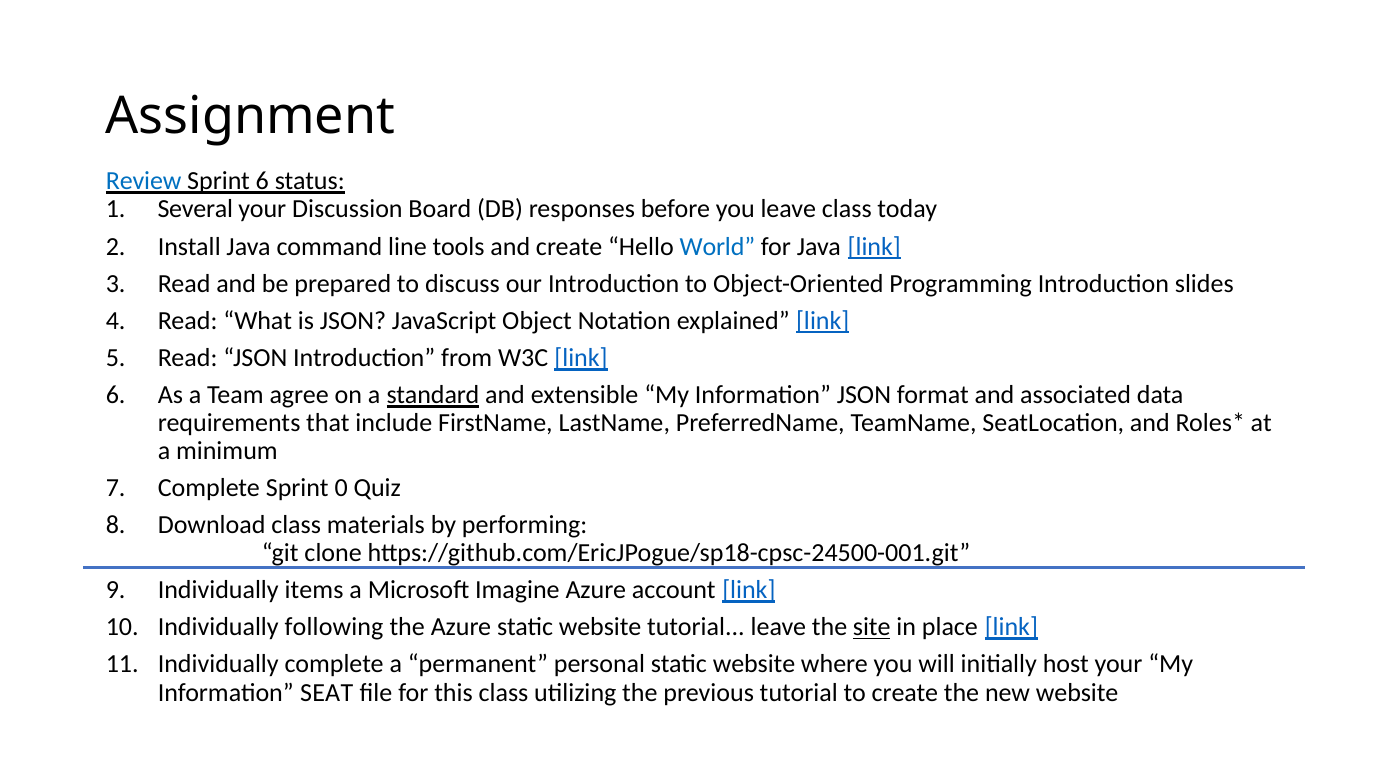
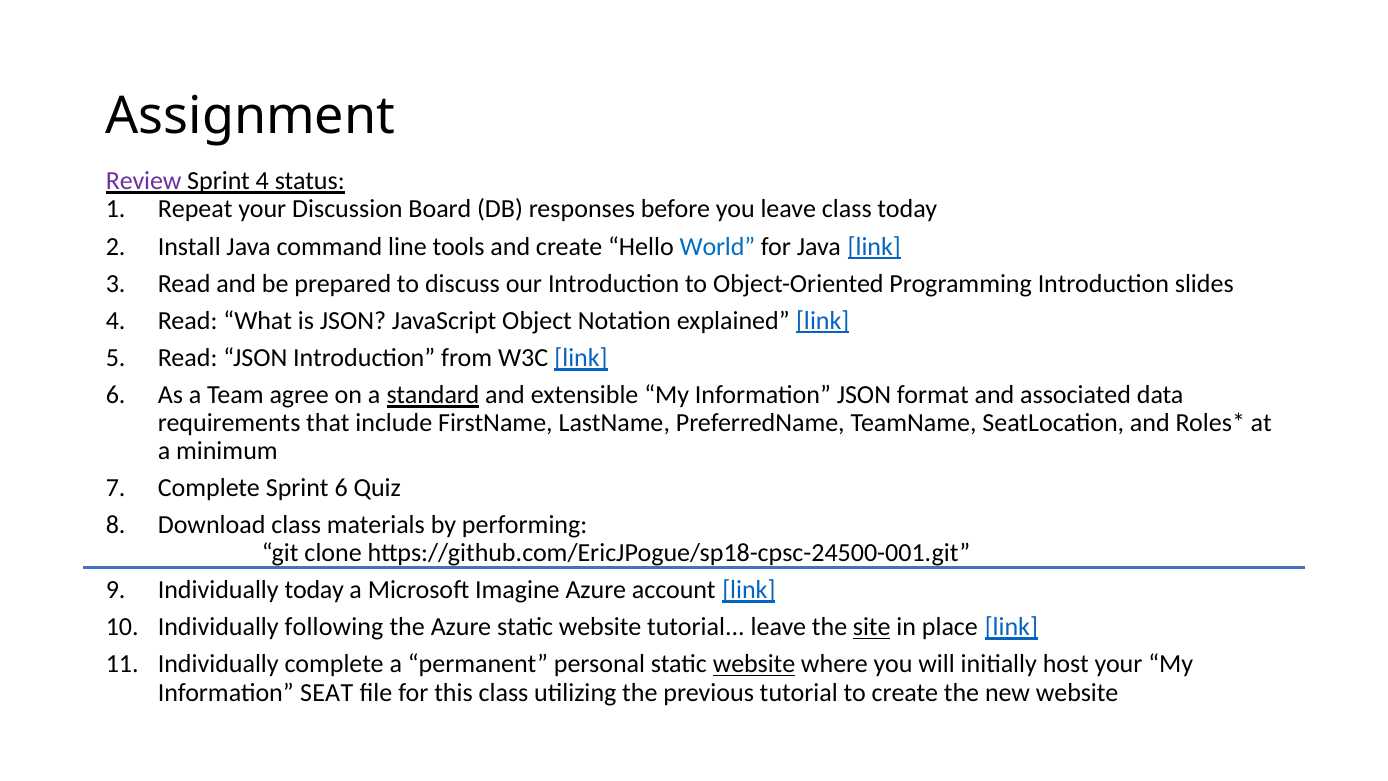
Review colour: blue -> purple
Sprint 6: 6 -> 4
Several: Several -> Repeat
Sprint 0: 0 -> 6
Individually items: items -> today
website at (754, 664) underline: none -> present
